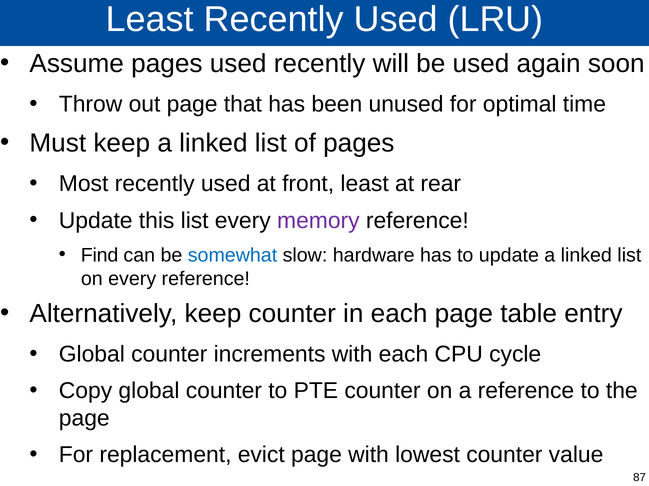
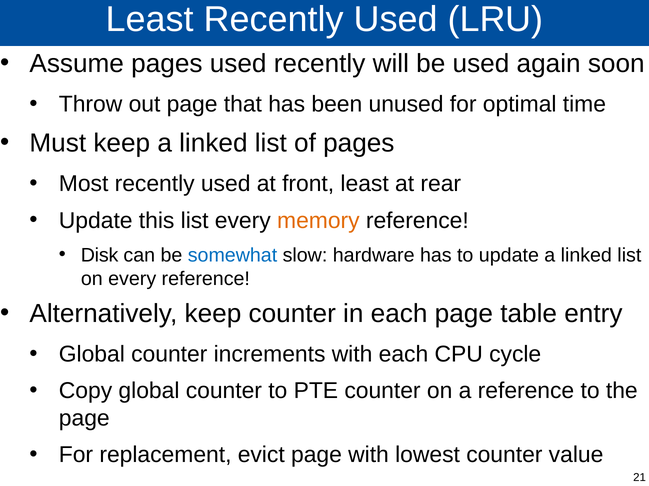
memory colour: purple -> orange
Find: Find -> Disk
87: 87 -> 21
